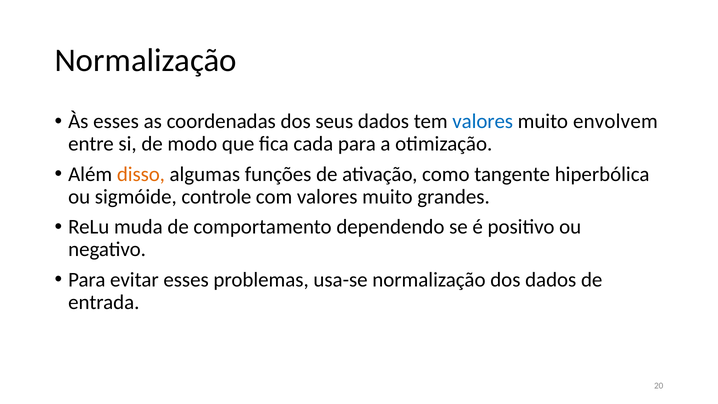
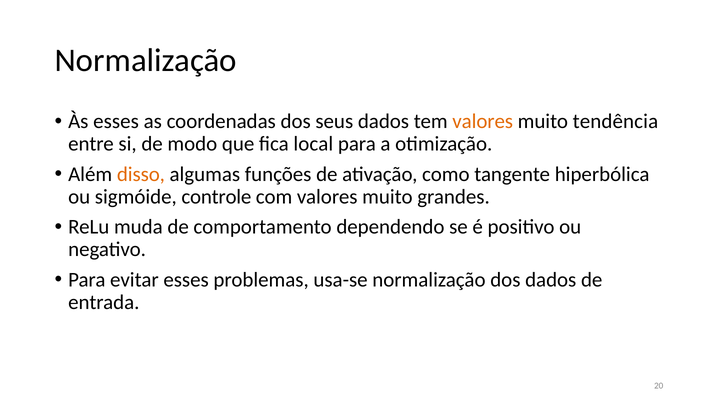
valores at (483, 121) colour: blue -> orange
envolvem: envolvem -> tendência
cada: cada -> local
